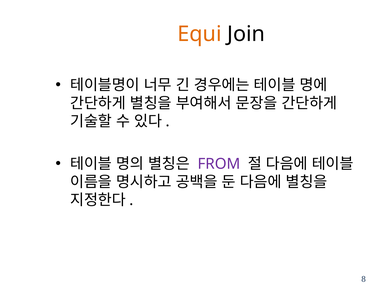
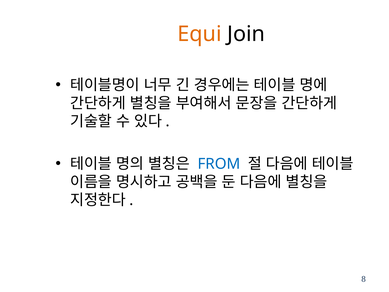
FROM colour: purple -> blue
